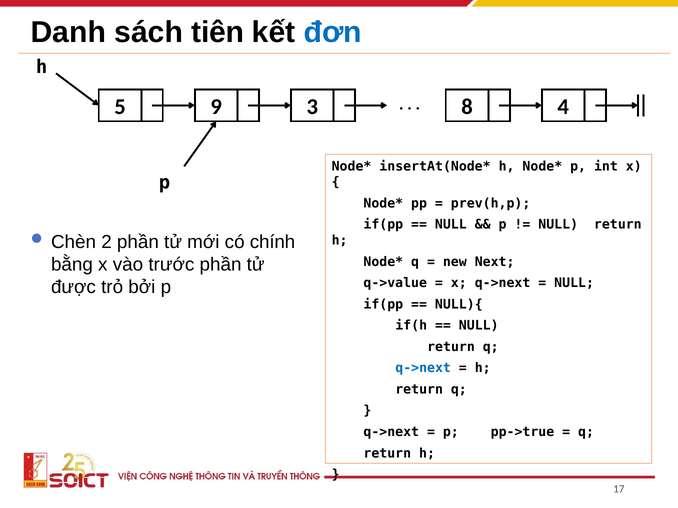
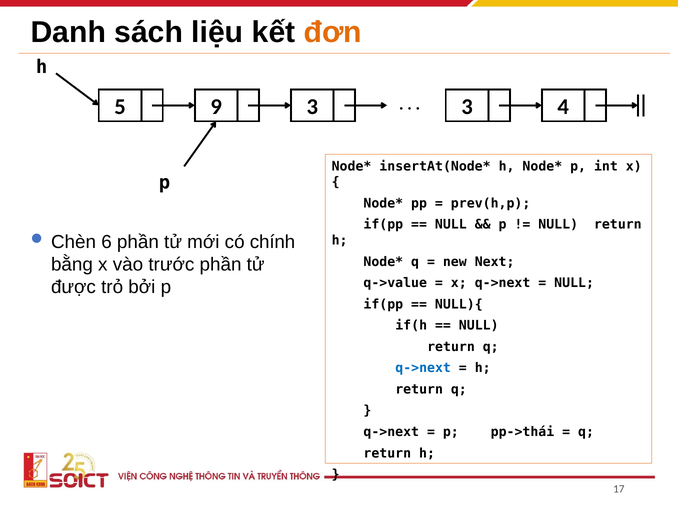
tiên: tiên -> liệu
đơn colour: blue -> orange
3 8: 8 -> 3
2: 2 -> 6
pp->true: pp->true -> pp->thái
